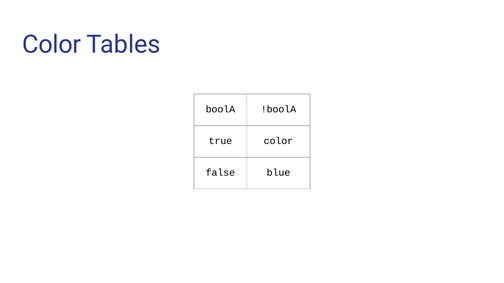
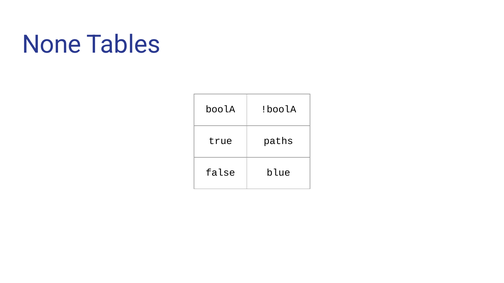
Color at (52, 45): Color -> None
true color: color -> paths
